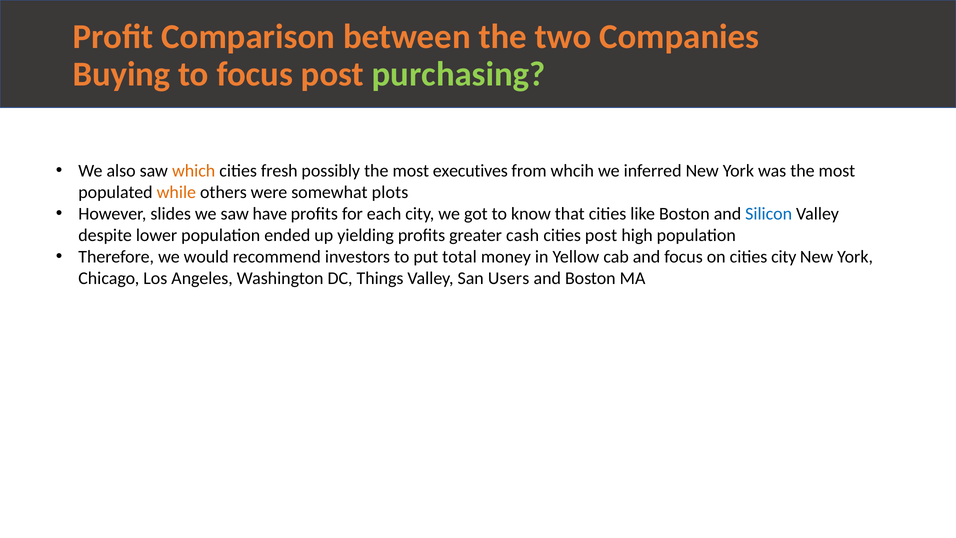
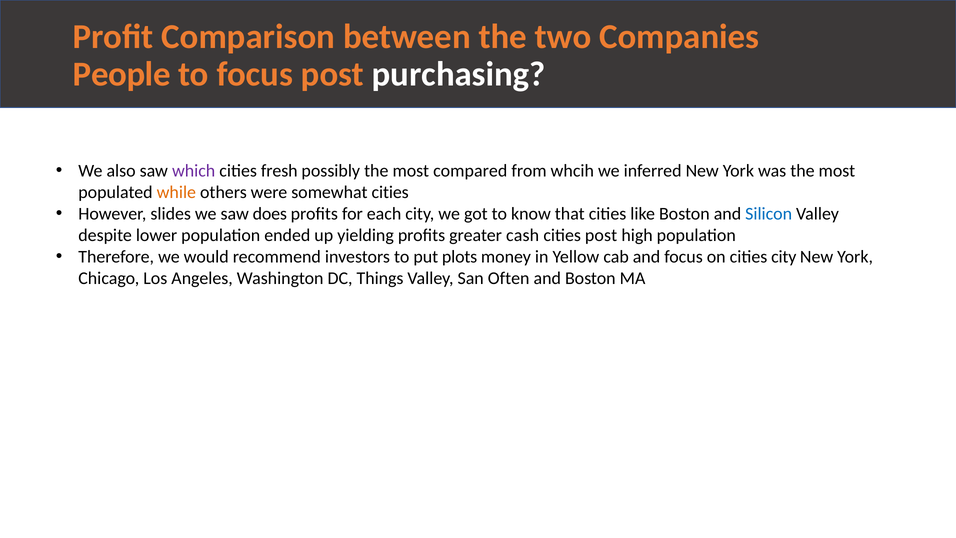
Buying: Buying -> People
purchasing colour: light green -> white
which colour: orange -> purple
executives: executives -> compared
somewhat plots: plots -> cities
have: have -> does
total: total -> plots
Users: Users -> Often
